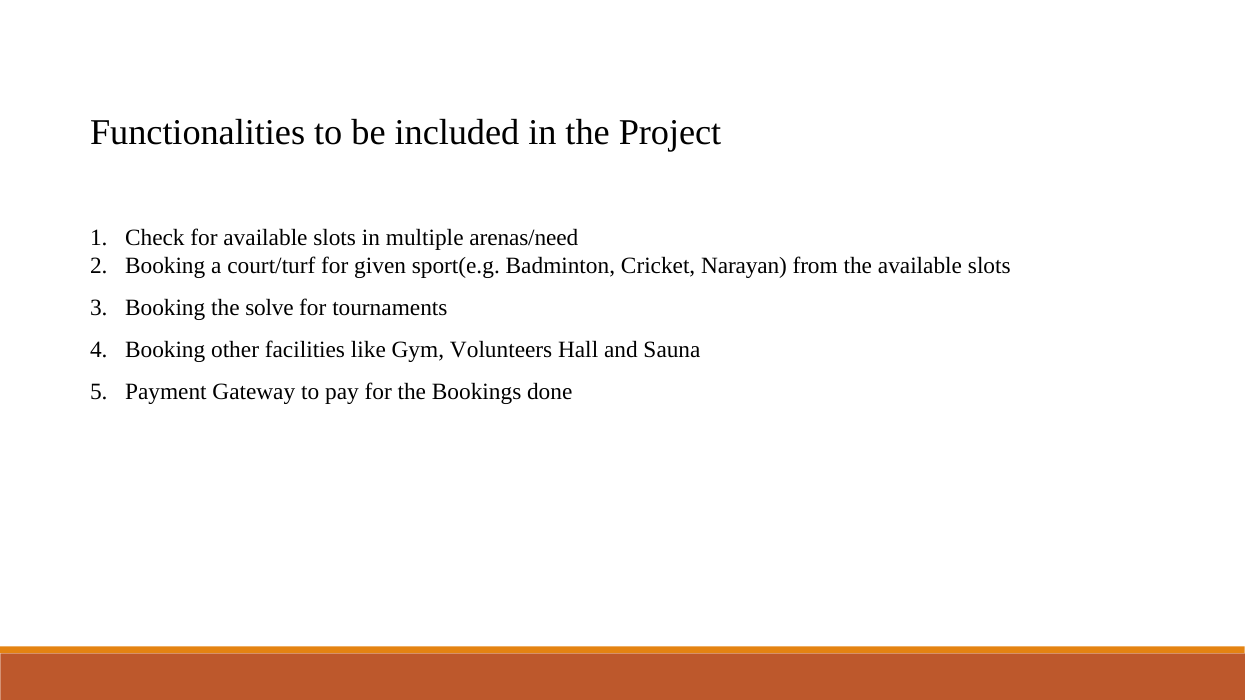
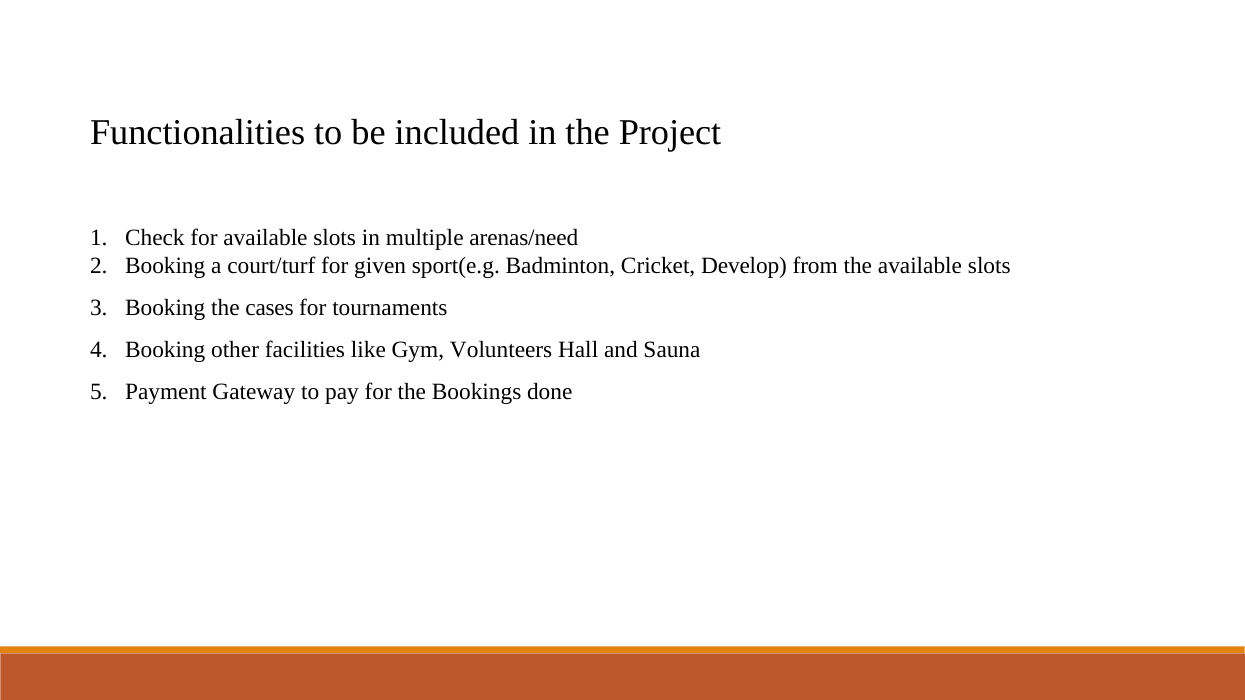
Narayan: Narayan -> Develop
solve: solve -> cases
